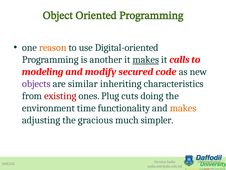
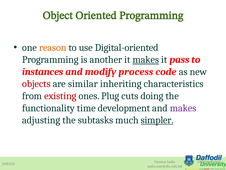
calls: calls -> pass
modeling: modeling -> instances
secured: secured -> process
objects colour: purple -> red
environment: environment -> functionality
functionality: functionality -> development
makes at (183, 108) colour: orange -> purple
gracious: gracious -> subtasks
simpler underline: none -> present
